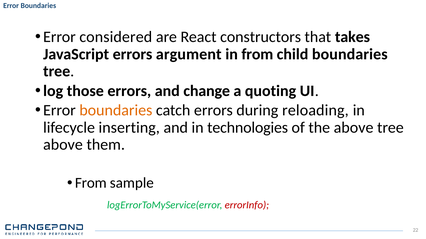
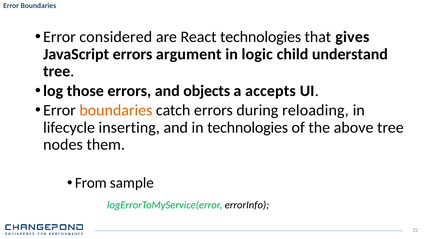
React constructors: constructors -> technologies
takes: takes -> gives
in from: from -> logic
child boundaries: boundaries -> understand
change: change -> objects
quoting: quoting -> accepts
above at (63, 145): above -> nodes
errorInfo colour: red -> black
